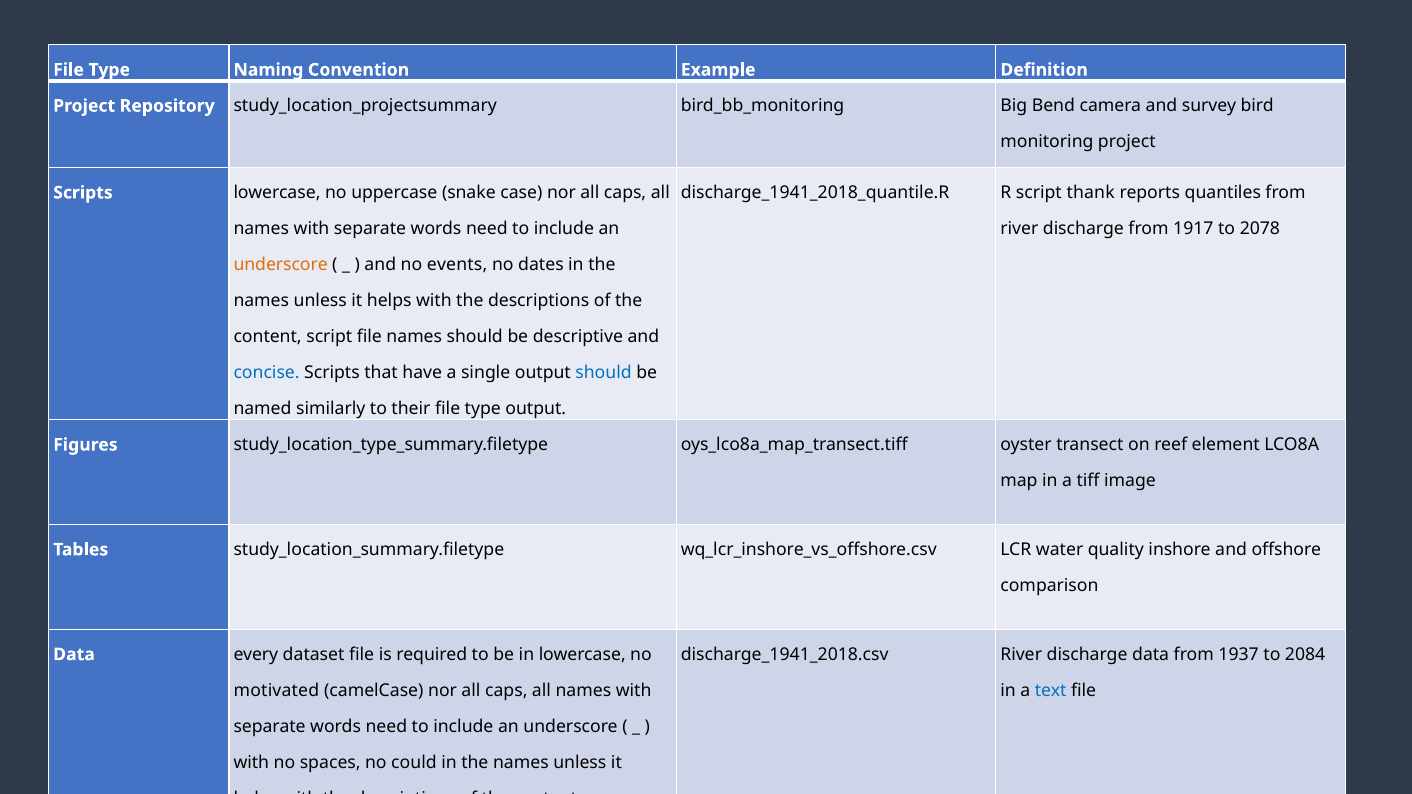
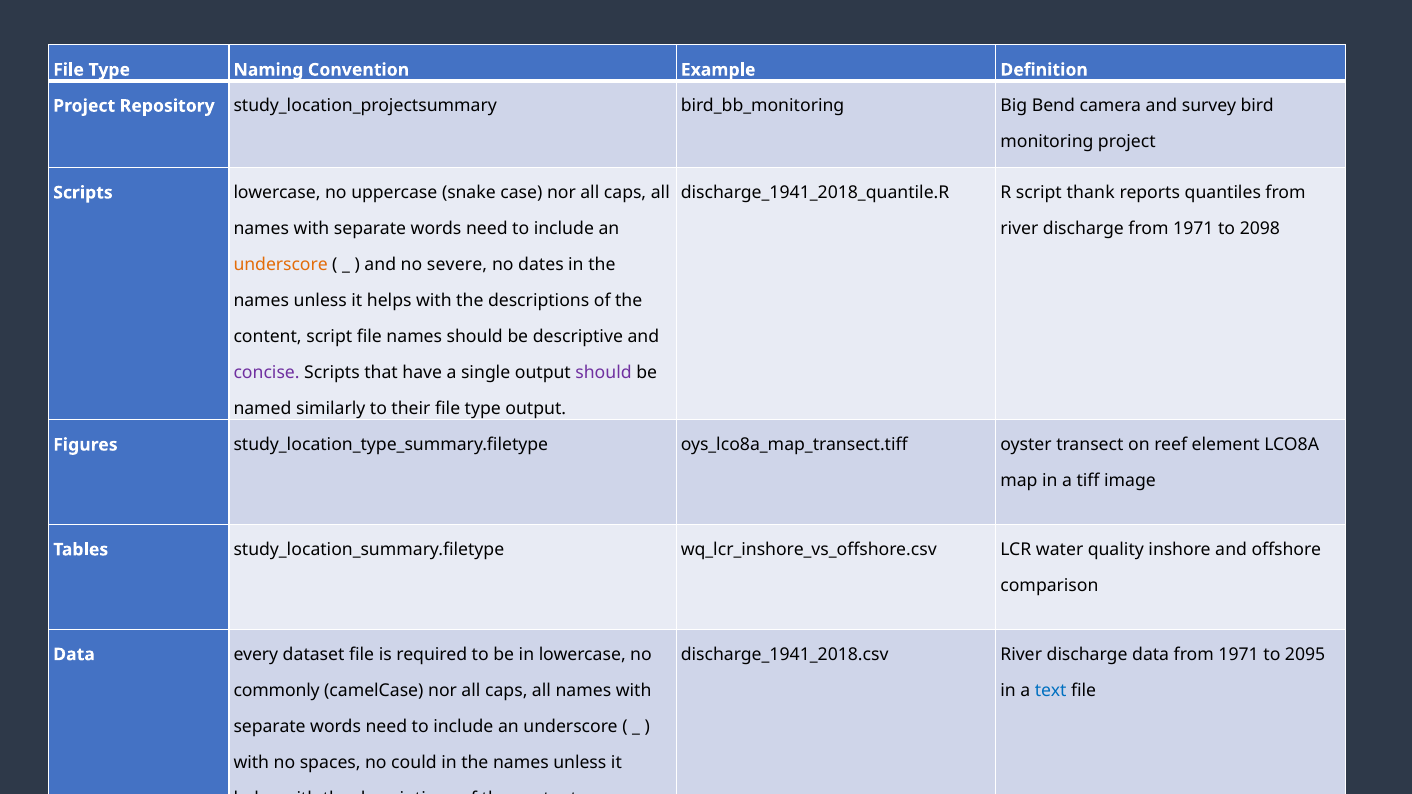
discharge from 1917: 1917 -> 1971
2078: 2078 -> 2098
events: events -> severe
concise colour: blue -> purple
should at (604, 373) colour: blue -> purple
data from 1937: 1937 -> 1971
2084: 2084 -> 2095
motivated: motivated -> commonly
